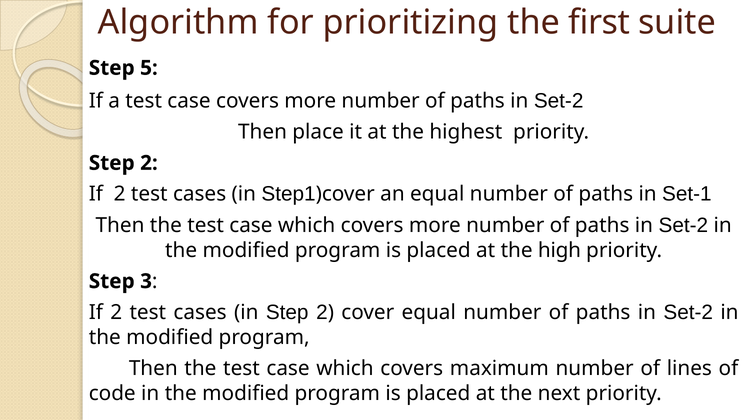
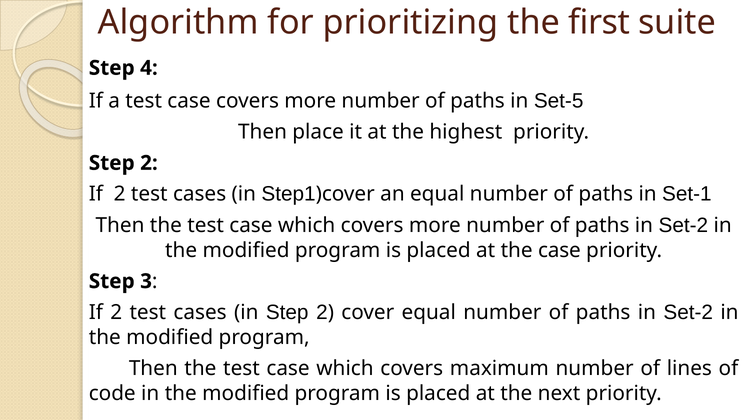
5: 5 -> 4
Set-2 at (559, 101): Set-2 -> Set-5
the high: high -> case
